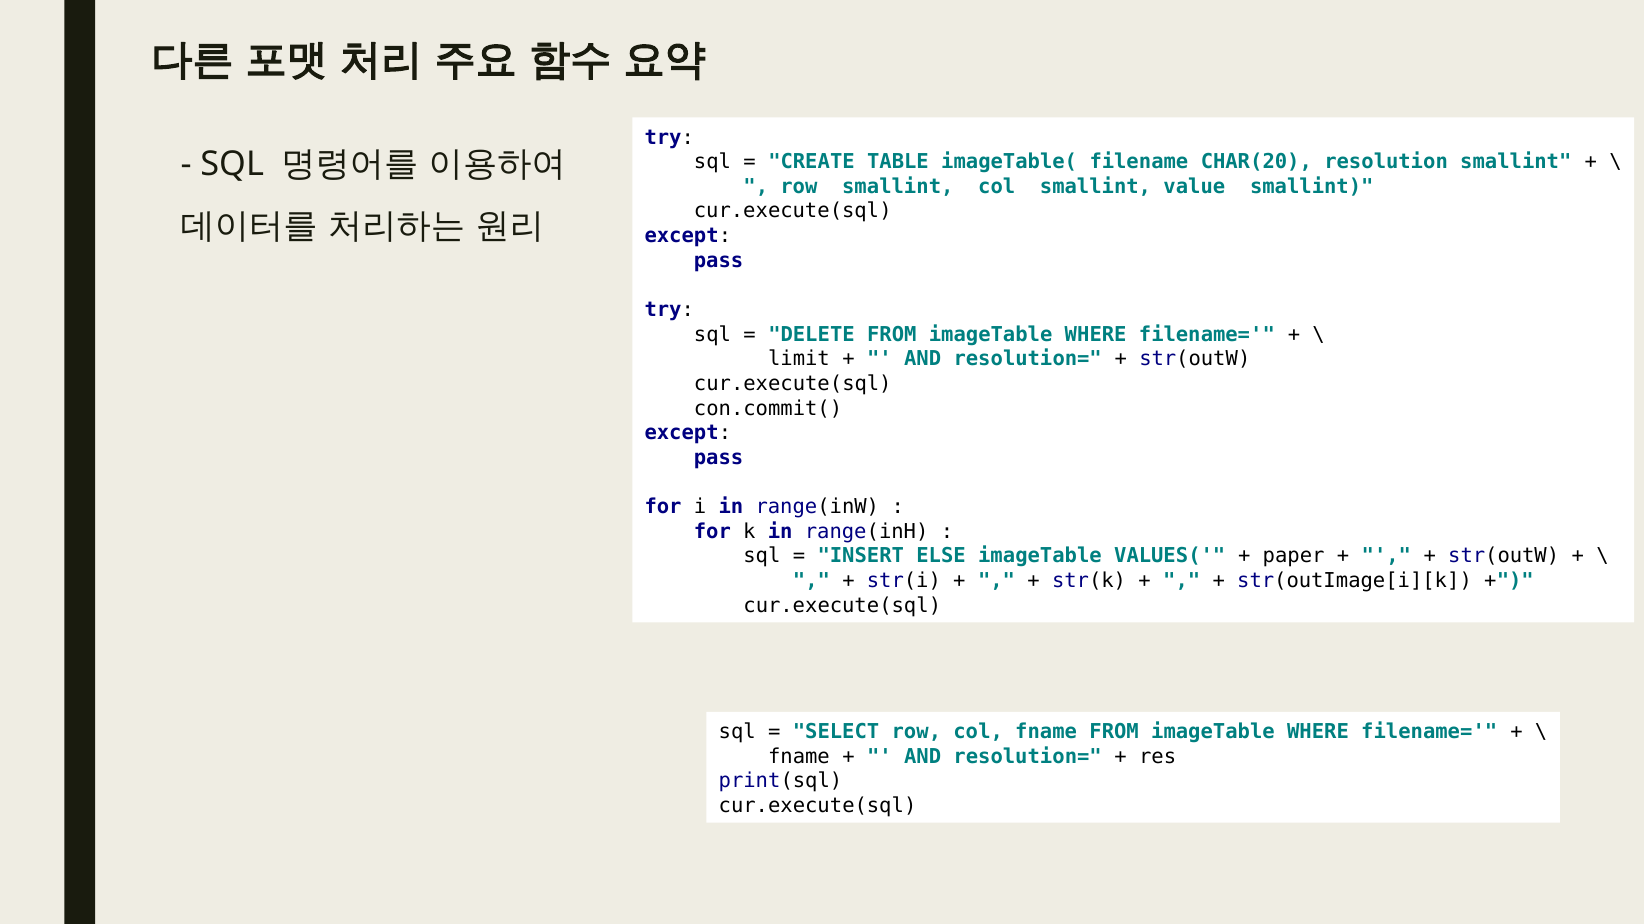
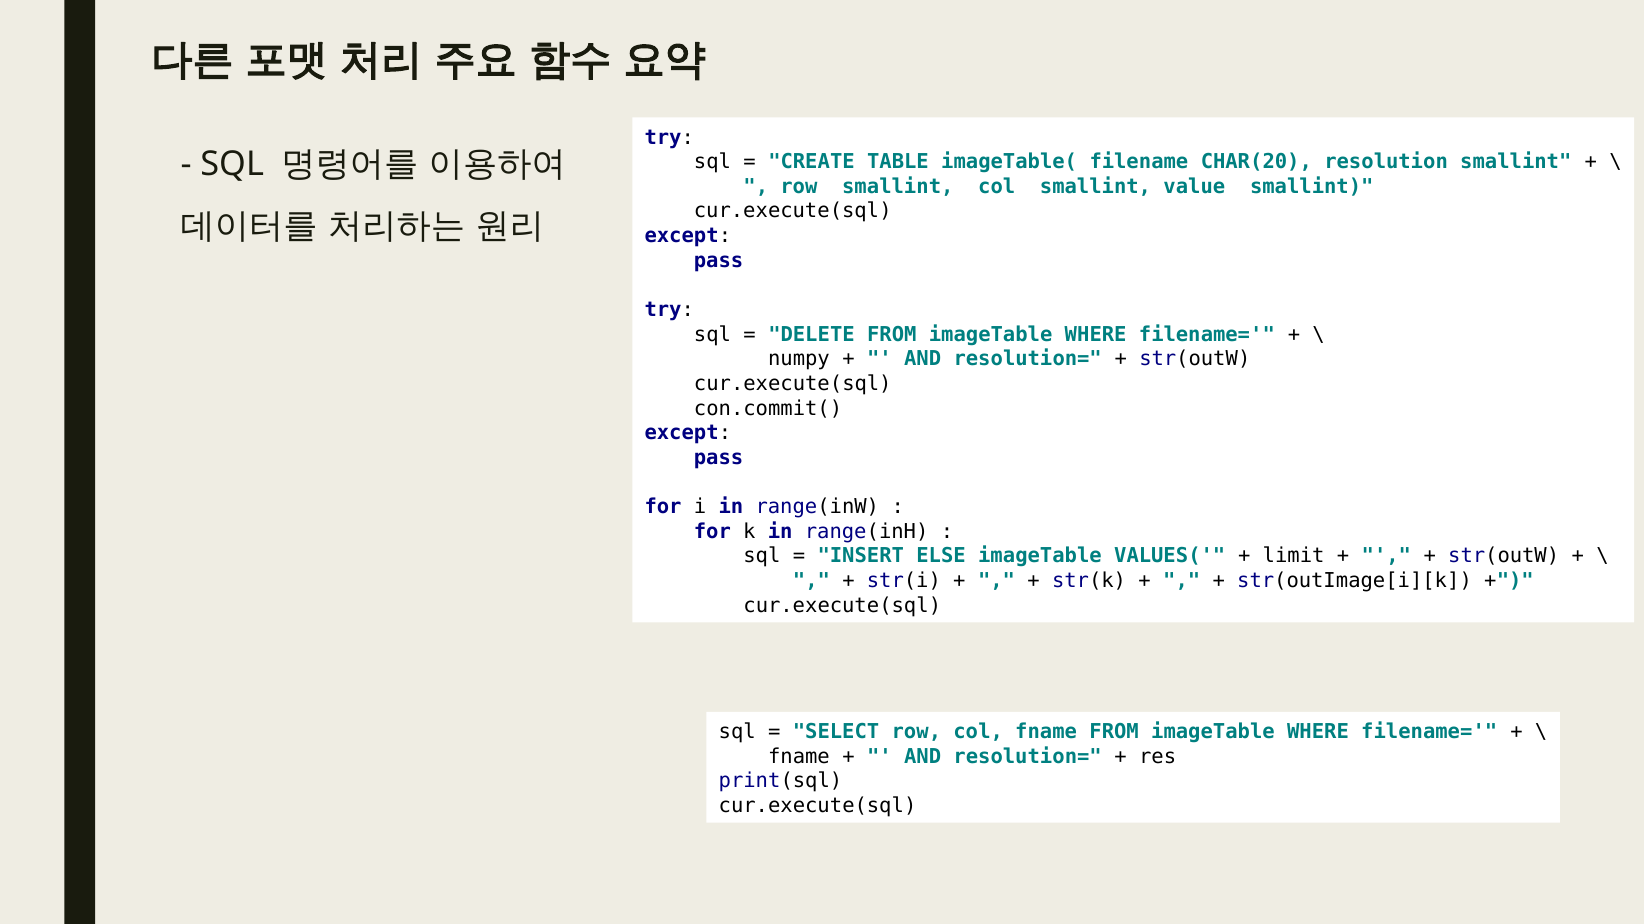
limit: limit -> numpy
paper: paper -> limit
